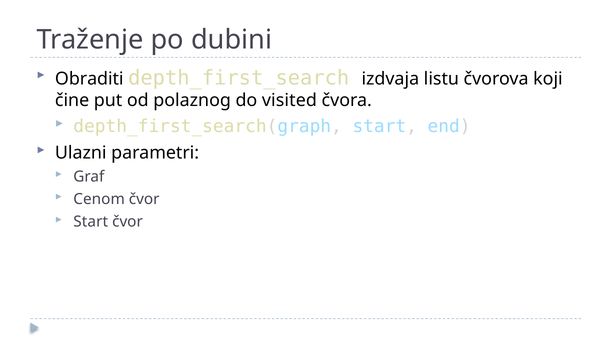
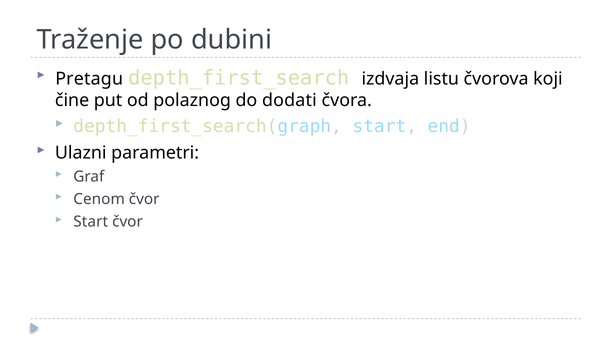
Obraditi: Obraditi -> Pretagu
visited: visited -> dodati
